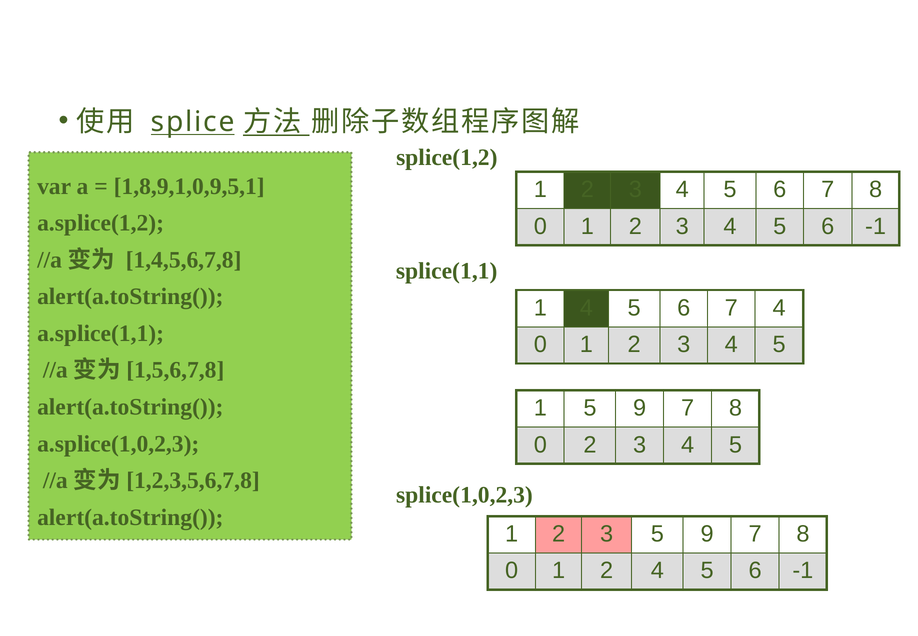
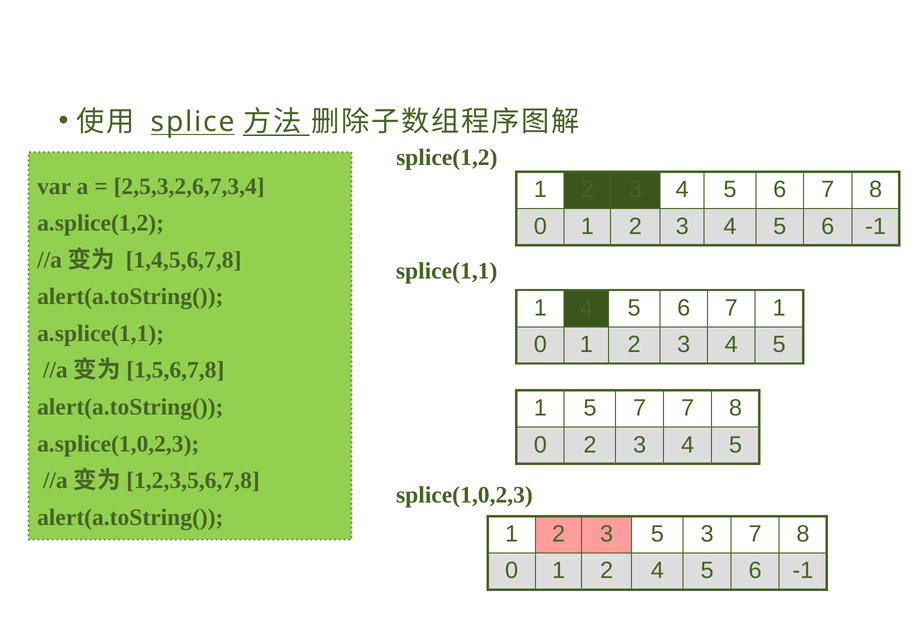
1,8,9,1,0,9,5,1: 1,8,9,1,0,9,5,1 -> 2,5,3,2,6,7,3,4
7 4: 4 -> 1
1 5 9: 9 -> 7
3 5 9: 9 -> 3
